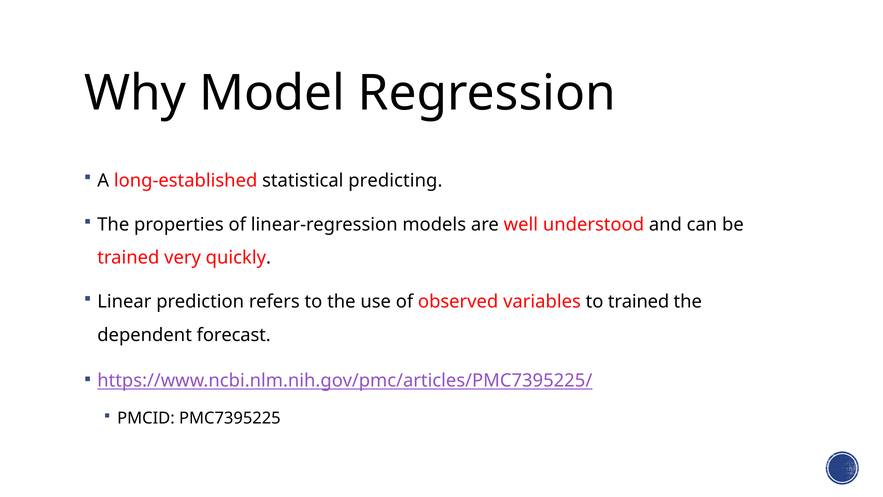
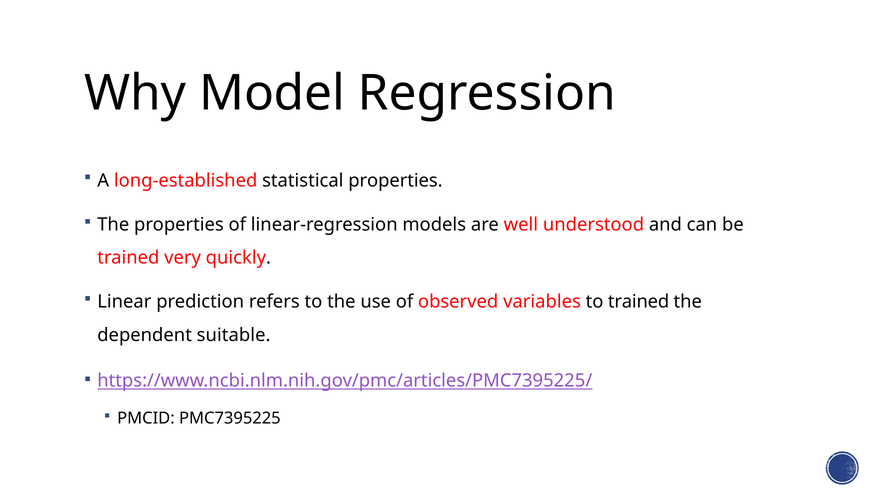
statistical predicting: predicting -> properties
forecast: forecast -> suitable
